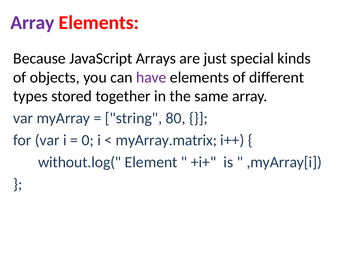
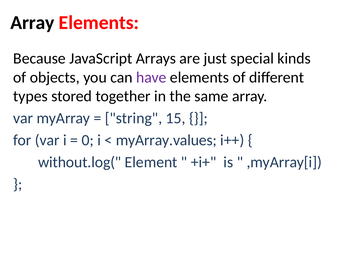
Array at (32, 23) colour: purple -> black
80: 80 -> 15
myArray.matrix: myArray.matrix -> myArray.values
